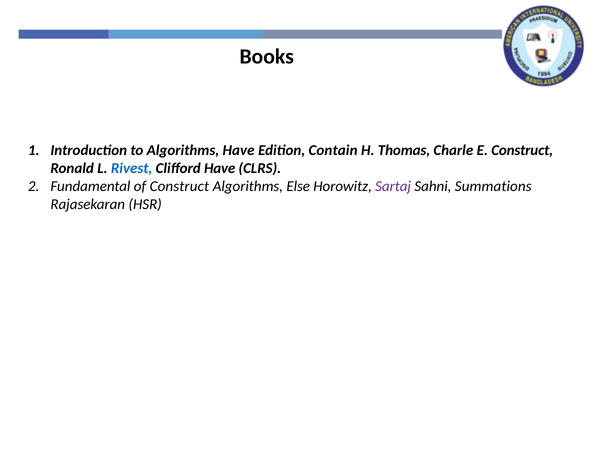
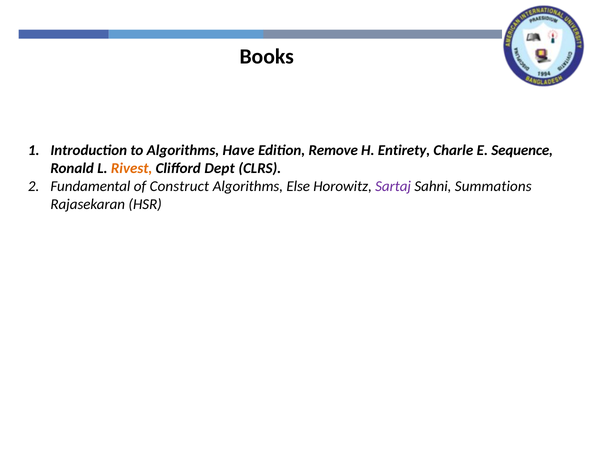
Contain: Contain -> Remove
Thomas: Thomas -> Entirety
E Construct: Construct -> Sequence
Rivest colour: blue -> orange
Clifford Have: Have -> Dept
